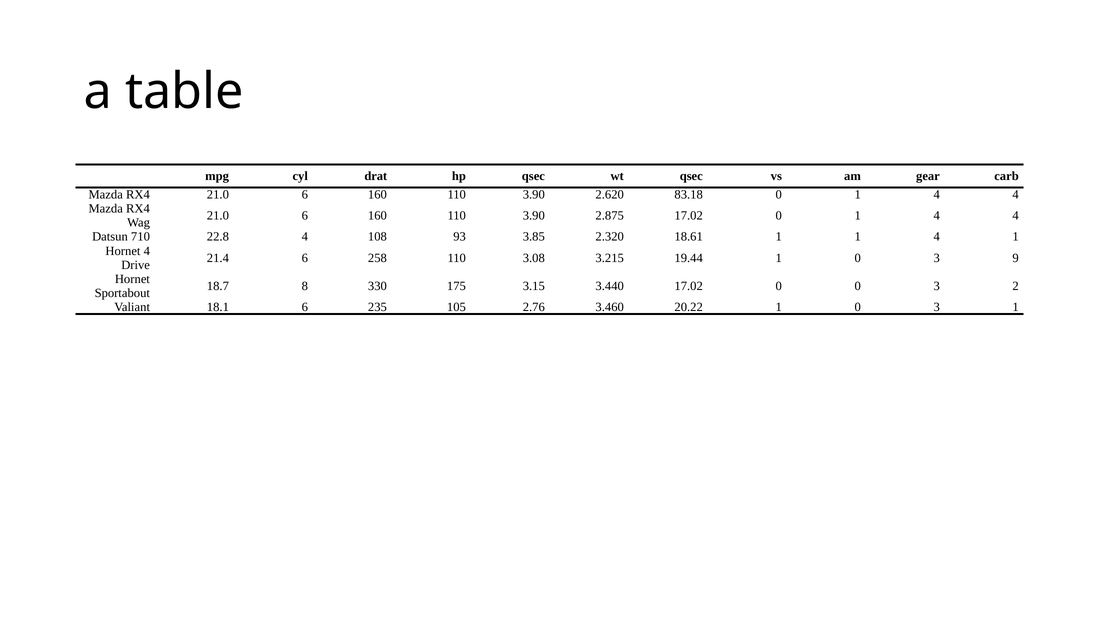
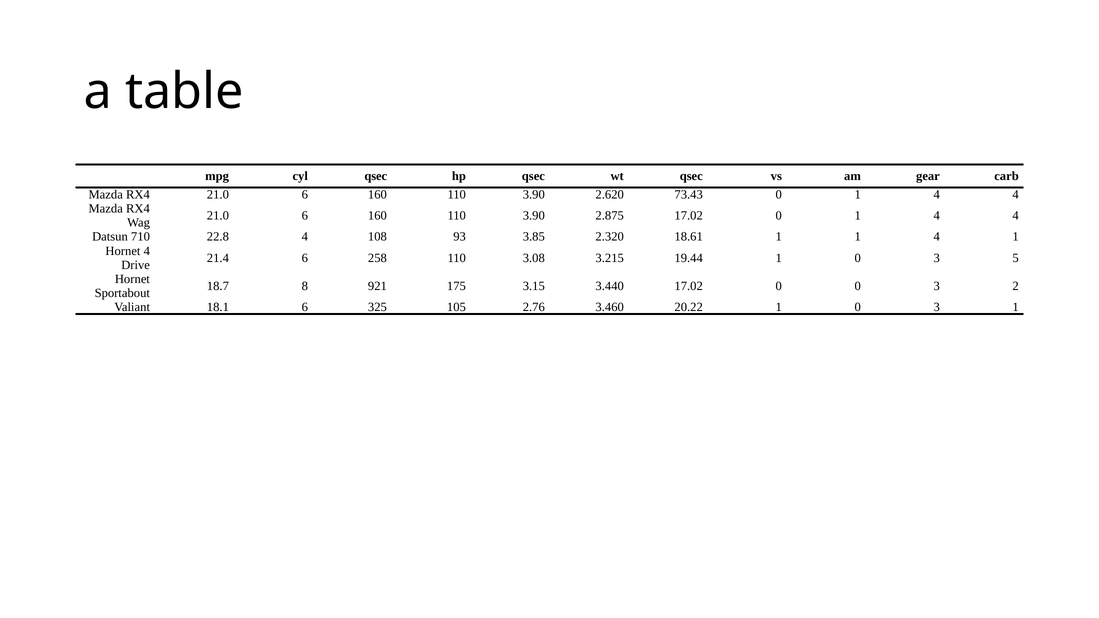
cyl drat: drat -> qsec
83.18: 83.18 -> 73.43
9: 9 -> 5
330: 330 -> 921
235: 235 -> 325
